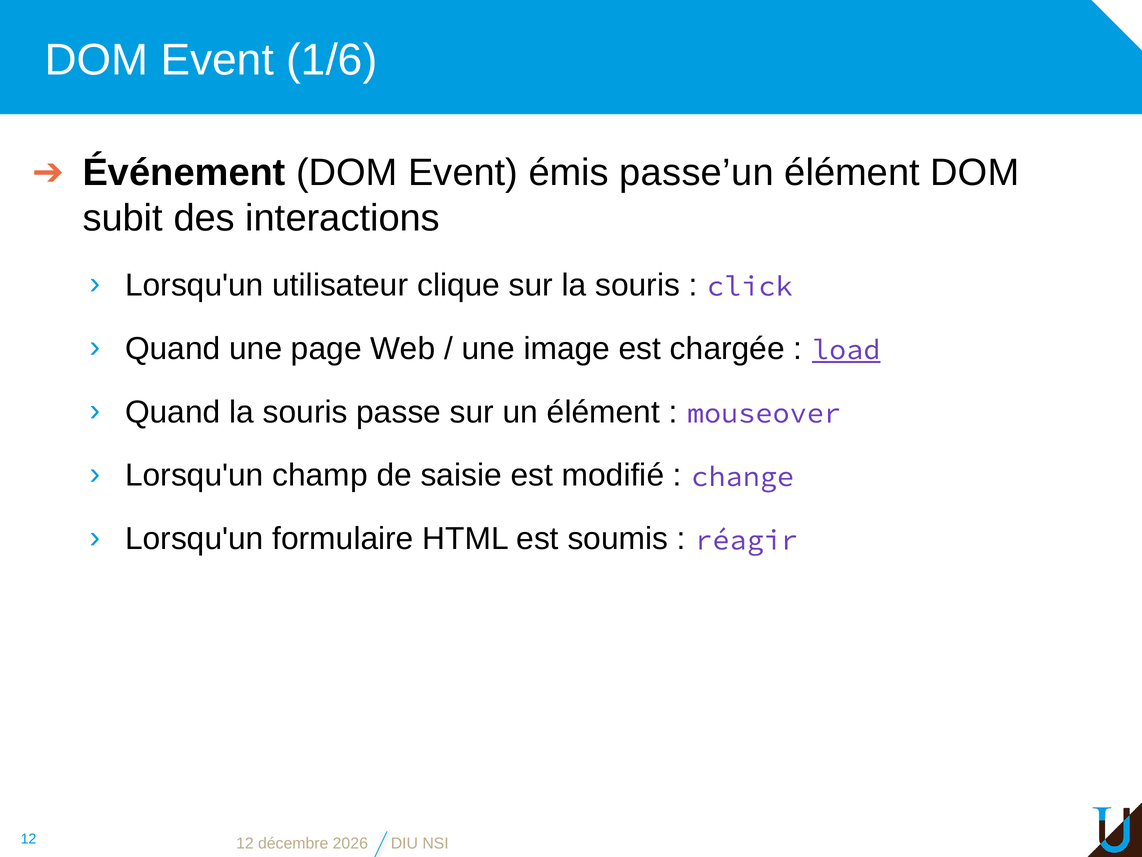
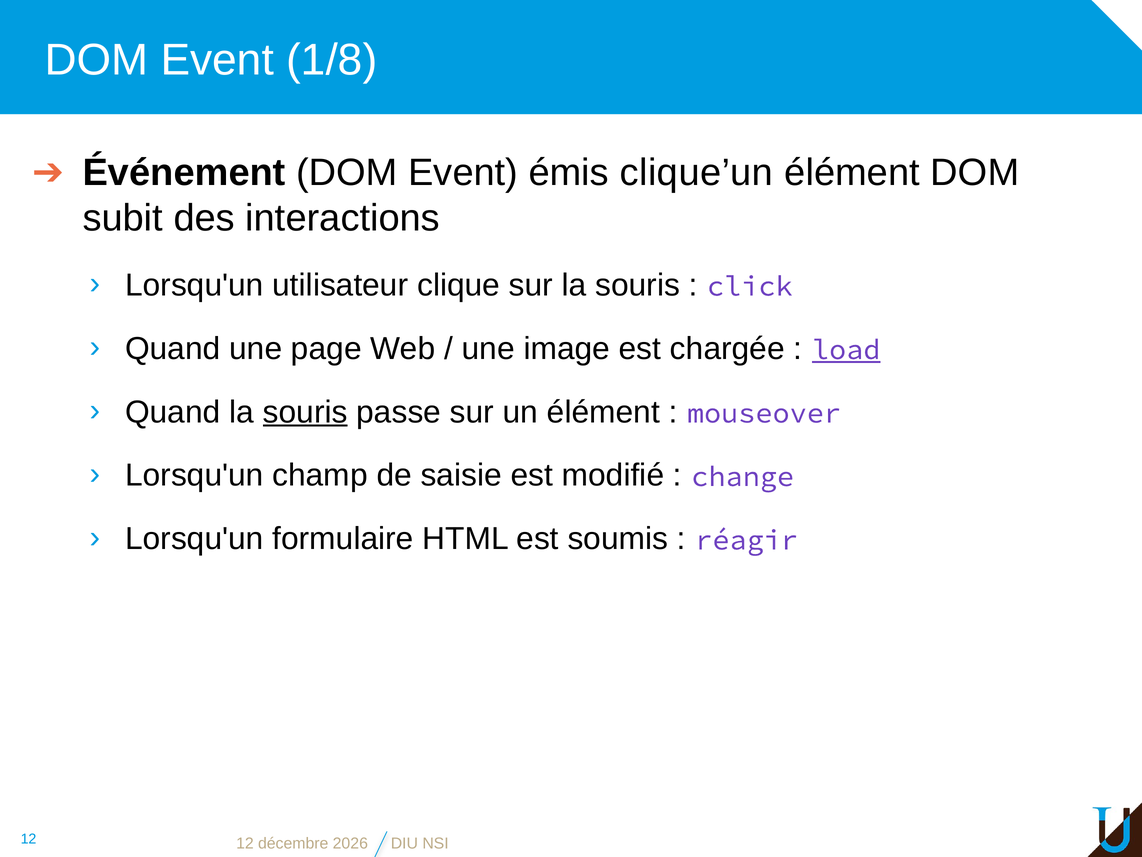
1/6: 1/6 -> 1/8
passe’un: passe’un -> clique’un
souris at (305, 412) underline: none -> present
